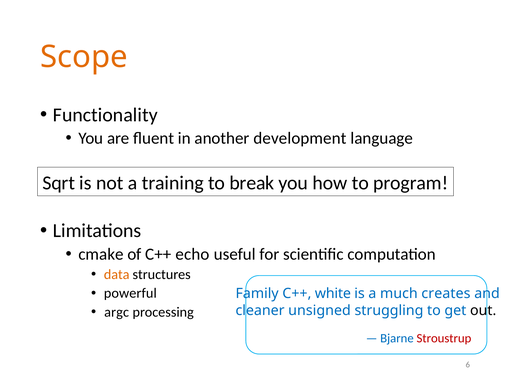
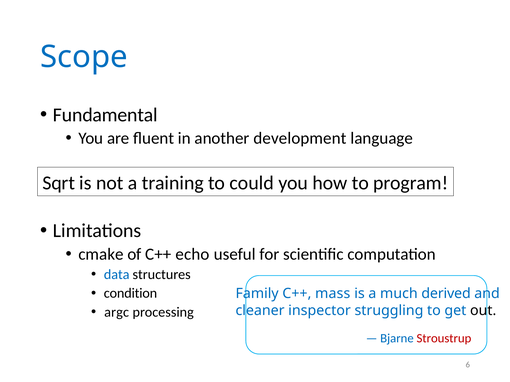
Scope colour: orange -> blue
Functionality: Functionality -> Fundamental
break: break -> could
data colour: orange -> blue
powerful: powerful -> condition
white: white -> mass
creates: creates -> derived
unsigned: unsigned -> inspector
